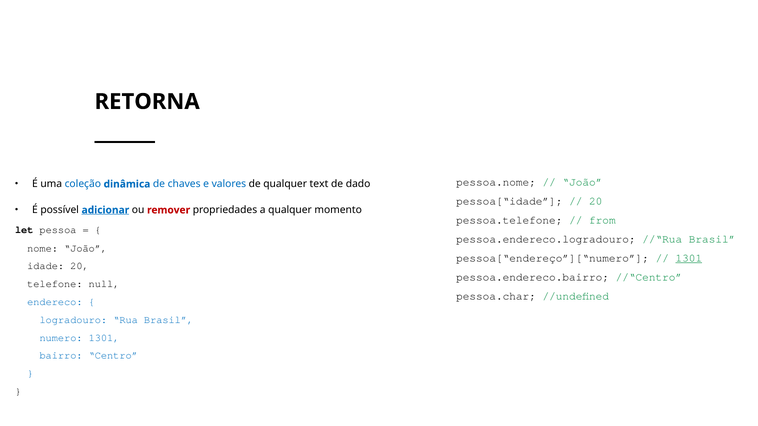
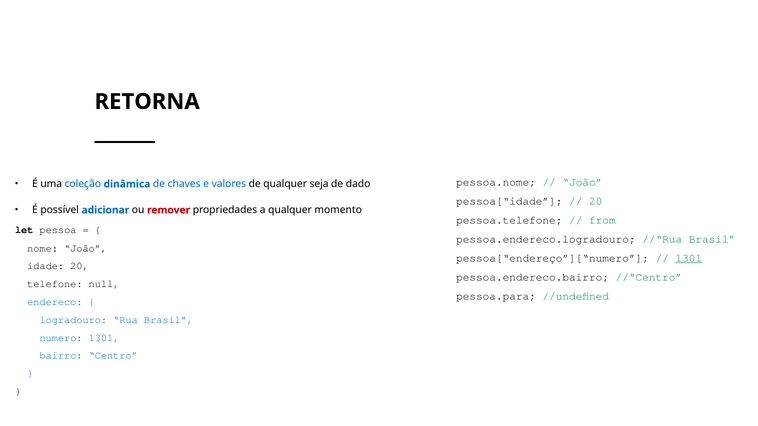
text: text -> seja
adicionar underline: present -> none
pessoa.char: pessoa.char -> pessoa.para
